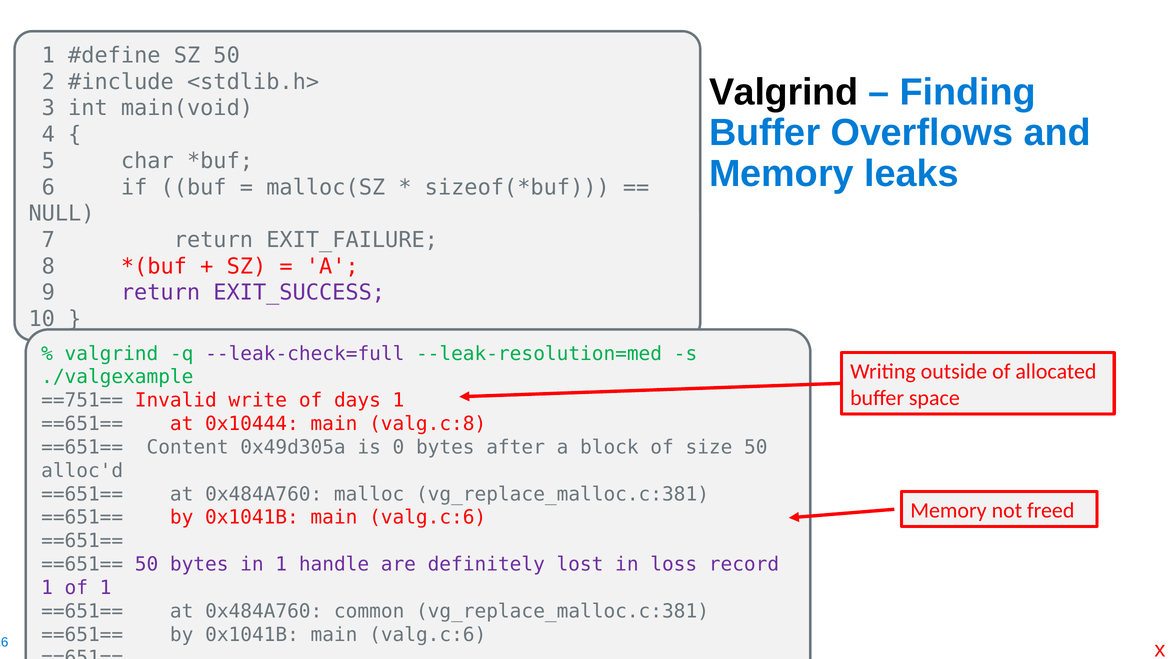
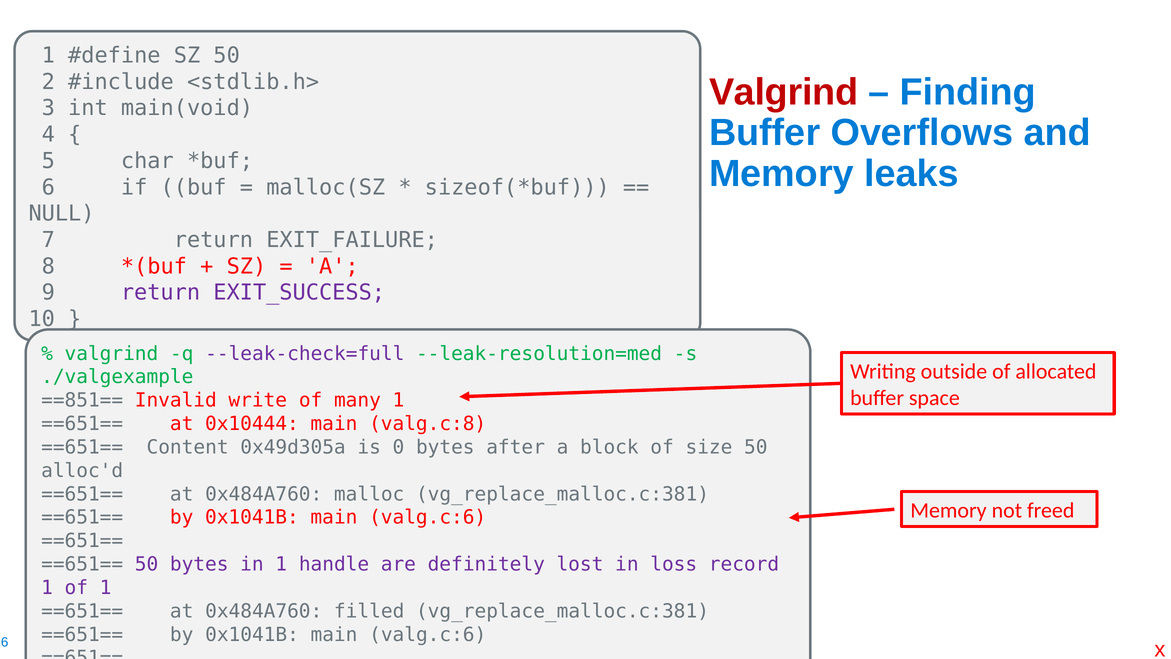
Valgrind at (784, 92) colour: black -> red
==751==: ==751== -> ==851==
days: days -> many
common: common -> filled
